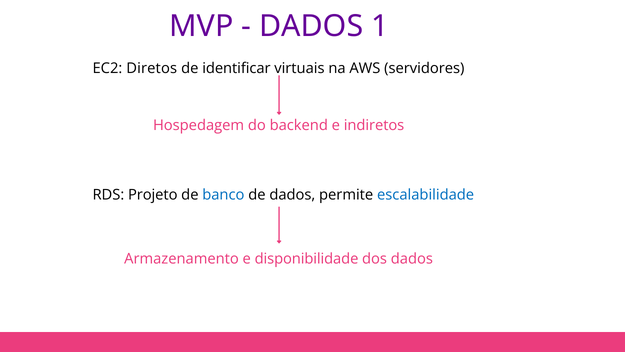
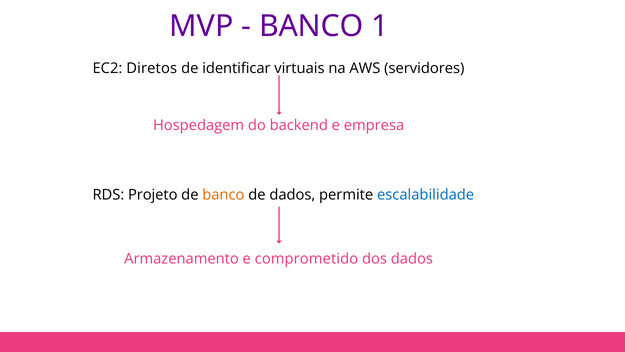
DADOS at (311, 26): DADOS -> BANCO
indiretos: indiretos -> empresa
banco at (223, 195) colour: blue -> orange
disponibilidade: disponibilidade -> comprometido
